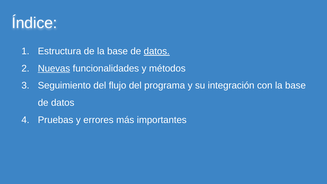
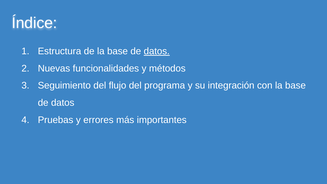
Nuevas underline: present -> none
